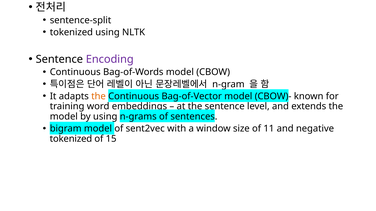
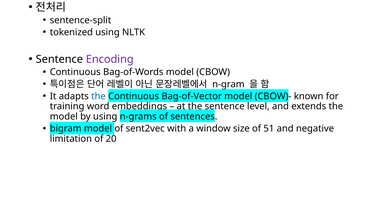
the at (99, 97) colour: orange -> blue
11: 11 -> 51
tokenized at (71, 139): tokenized -> limitation
15: 15 -> 20
